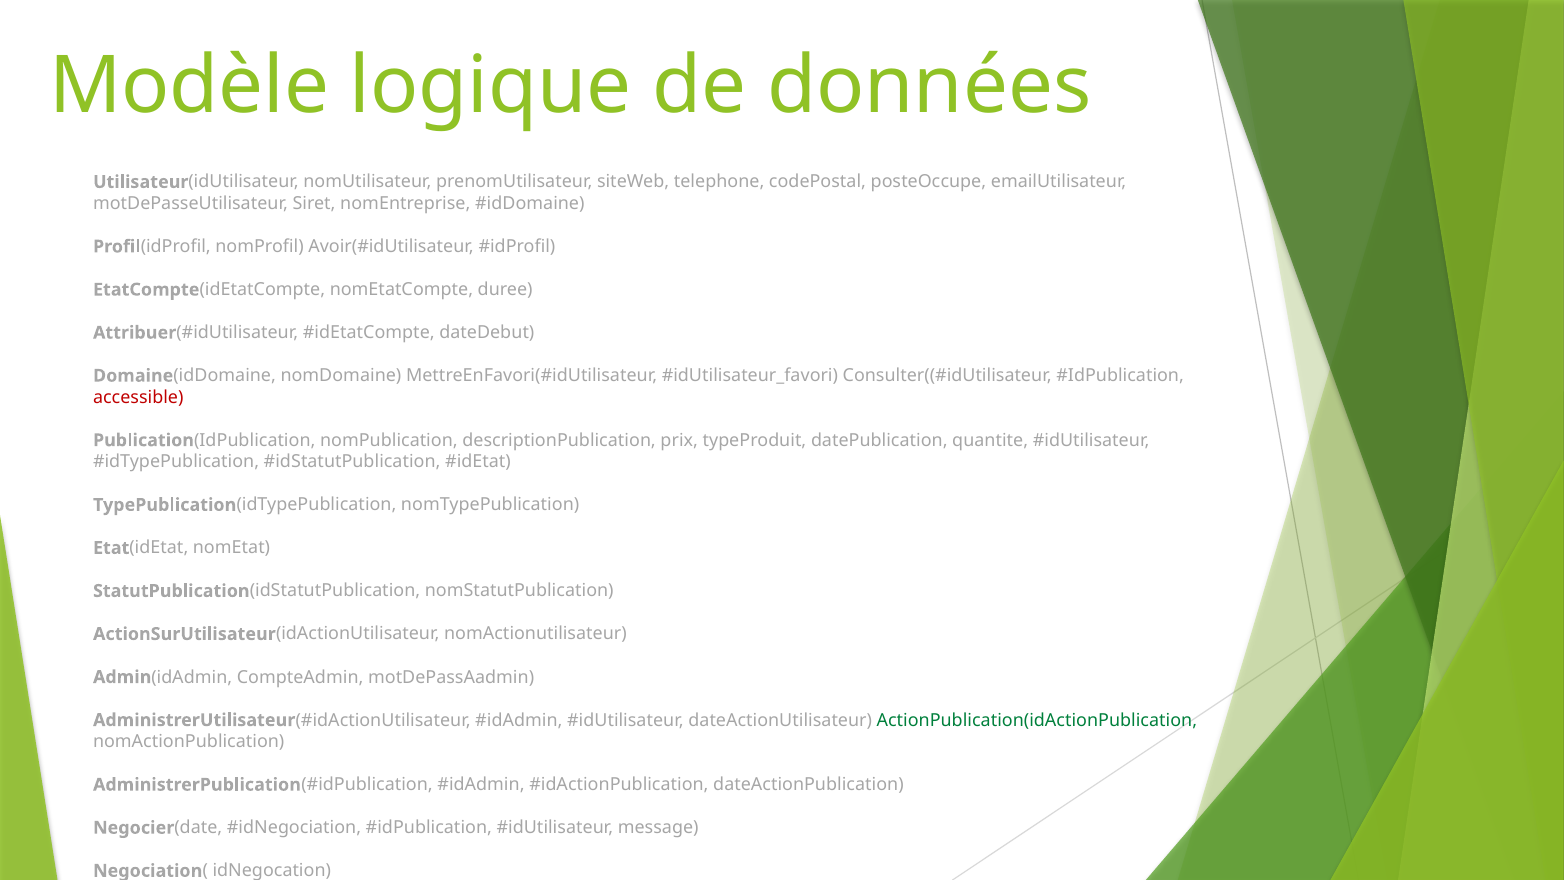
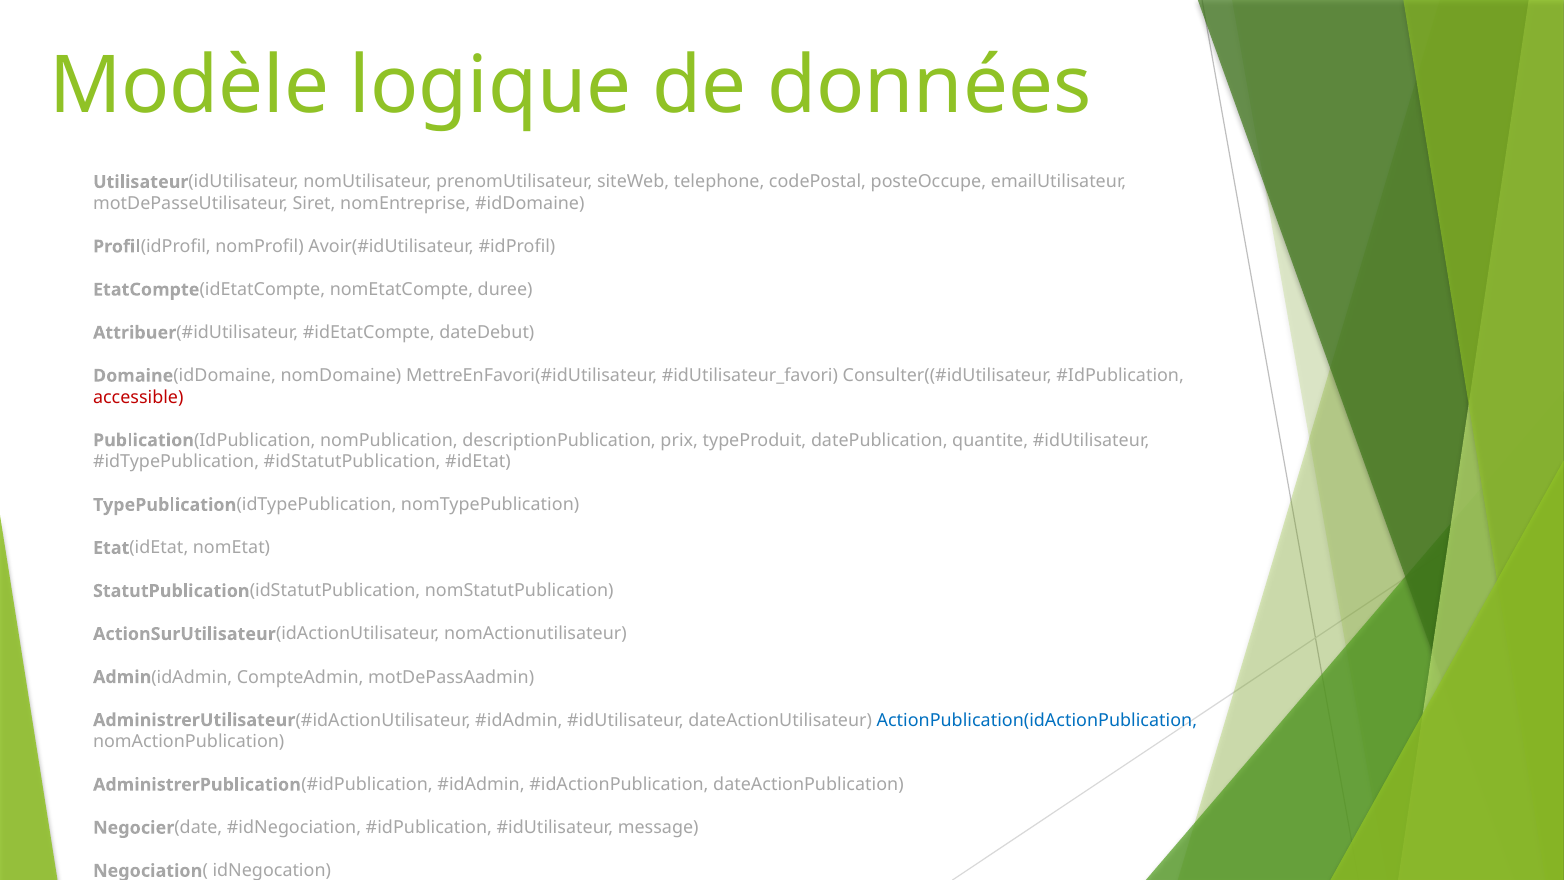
ActionPublication(idActionPublication colour: green -> blue
